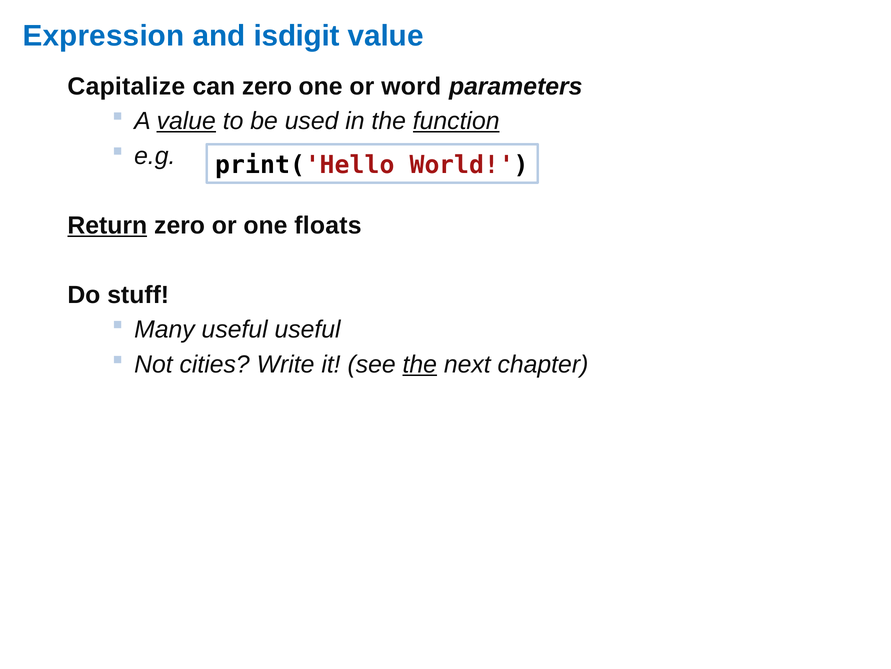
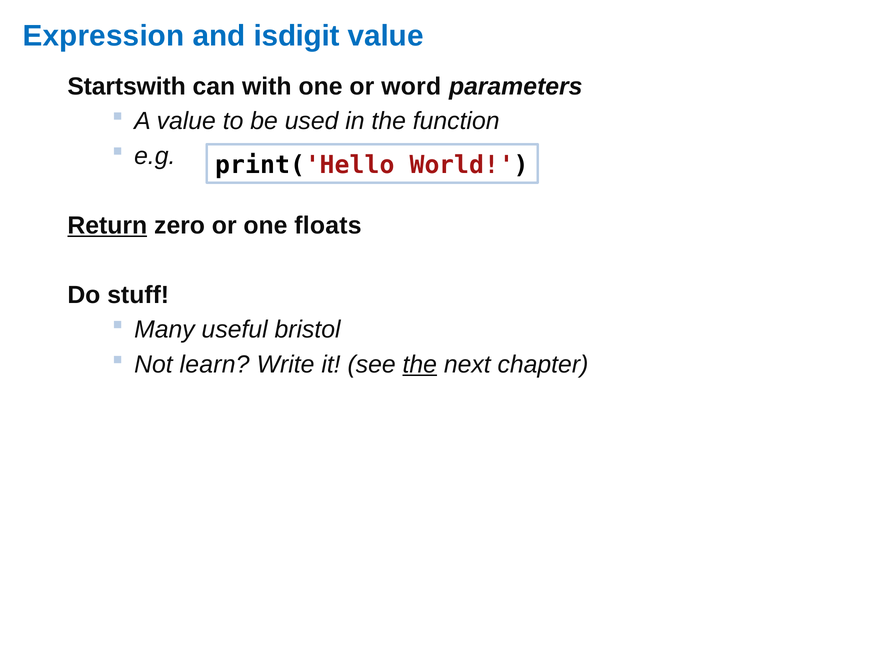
Capitalize: Capitalize -> Startswith
can zero: zero -> with
value at (186, 121) underline: present -> none
function underline: present -> none
useful useful: useful -> bristol
cities: cities -> learn
